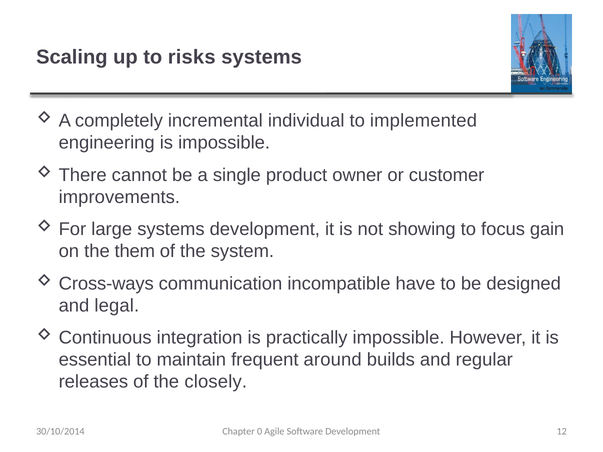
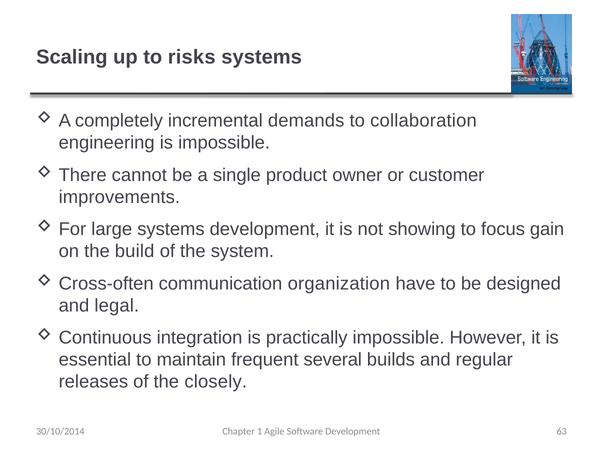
individual: individual -> demands
implemented: implemented -> collaboration
them: them -> build
Cross-ways: Cross-ways -> Cross-often
incompatible: incompatible -> organization
around: around -> several
0: 0 -> 1
12: 12 -> 63
